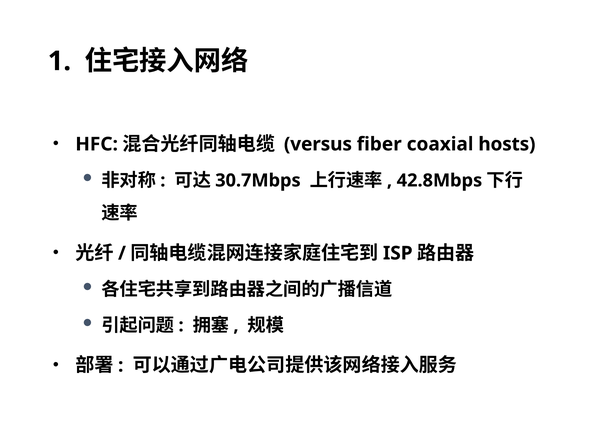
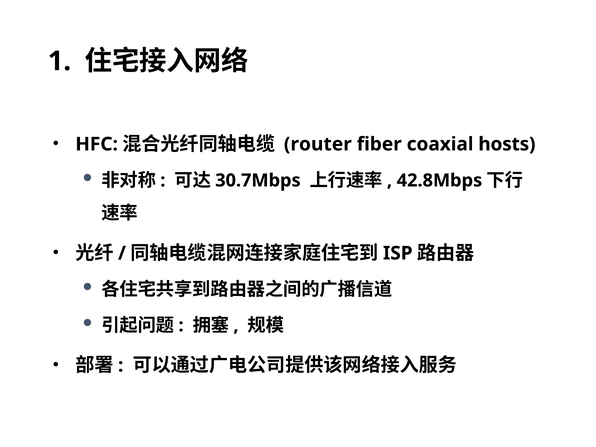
versus: versus -> router
